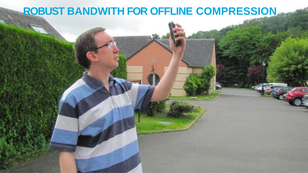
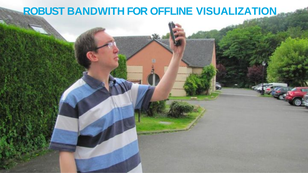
COMPRESSION: COMPRESSION -> VISUALIZATION
